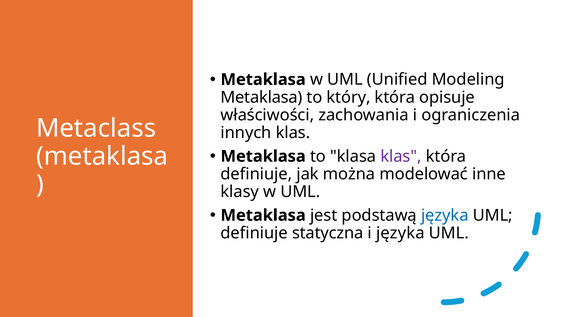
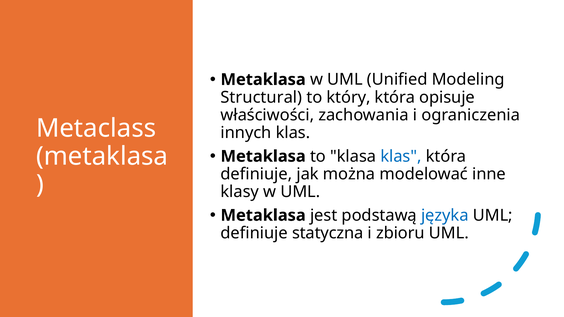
Metaklasa at (261, 97): Metaklasa -> Structural
klas at (401, 156) colour: purple -> blue
i języka: języka -> zbioru
